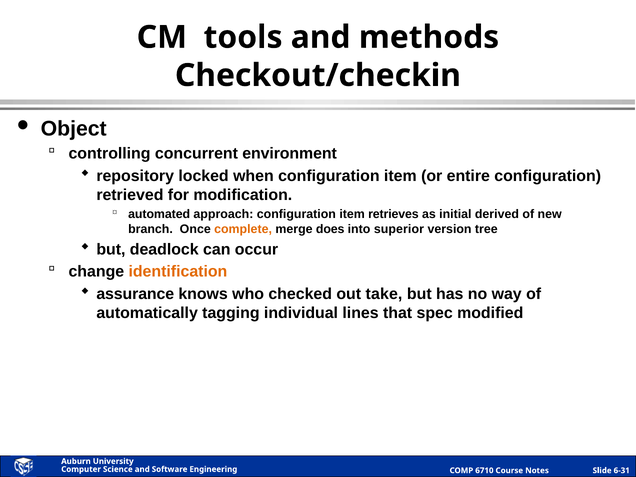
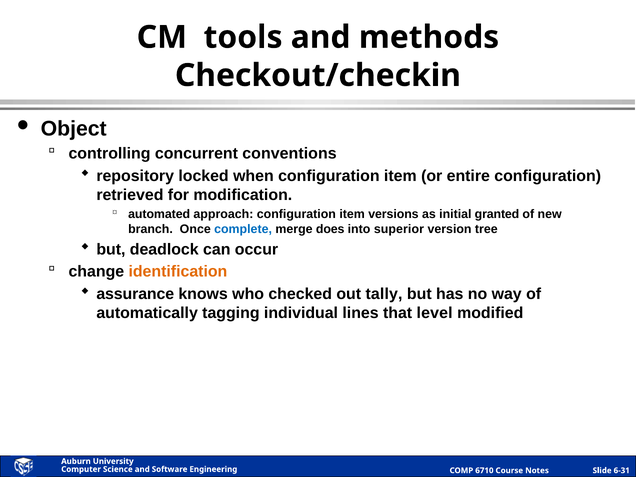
environment: environment -> conventions
retrieves: retrieves -> versions
derived: derived -> granted
complete colour: orange -> blue
take: take -> tally
spec: spec -> level
